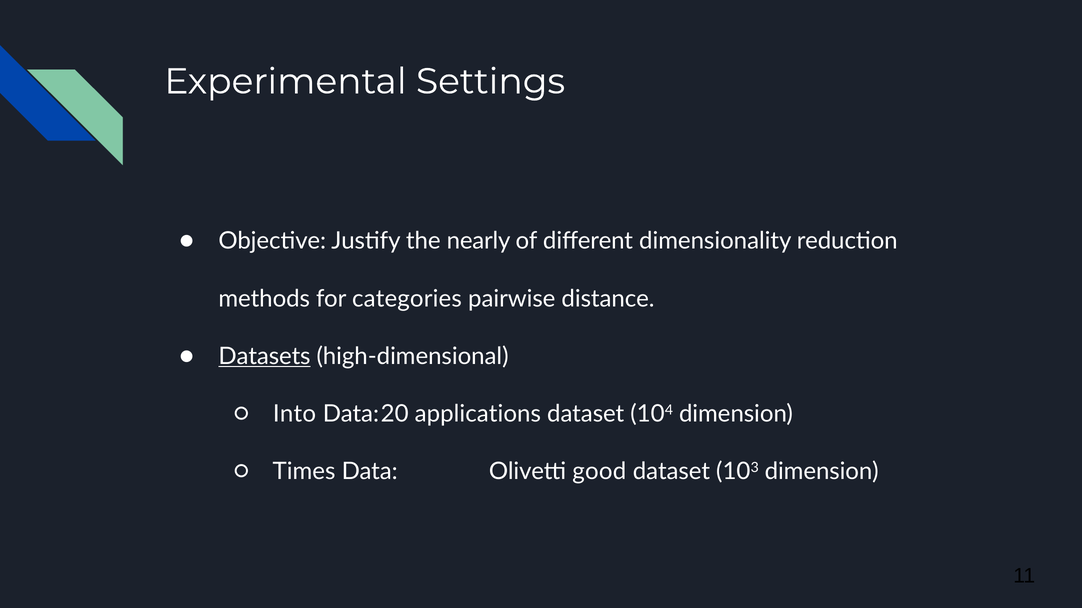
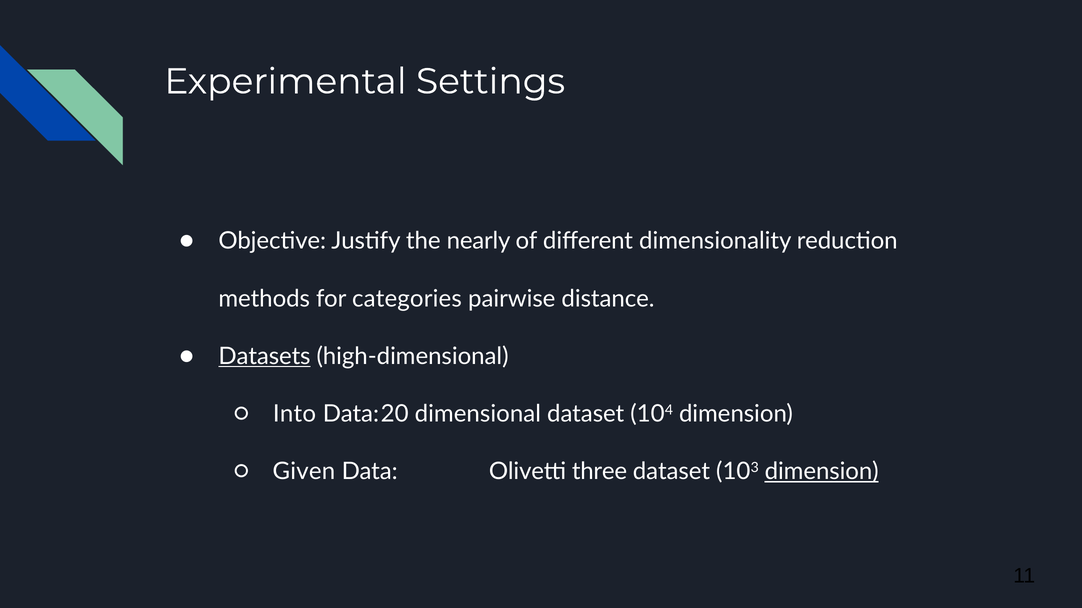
applications: applications -> dimensional
Times: Times -> Given
good: good -> three
dimension at (822, 472) underline: none -> present
